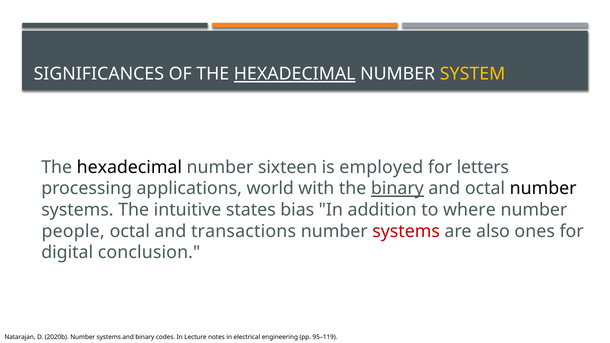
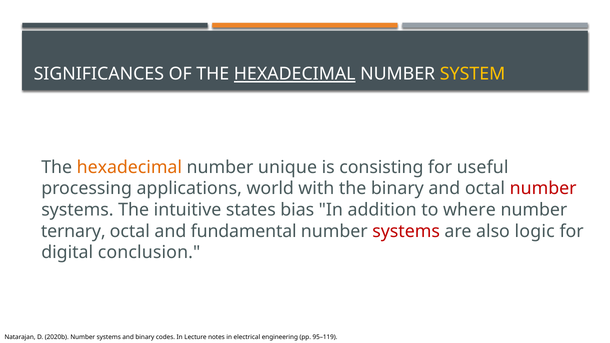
hexadecimal at (129, 167) colour: black -> orange
sixteen: sixteen -> unique
employed: employed -> consisting
letters: letters -> useful
binary at (397, 189) underline: present -> none
number at (543, 189) colour: black -> red
people: people -> ternary
transactions: transactions -> fundamental
ones: ones -> logic
